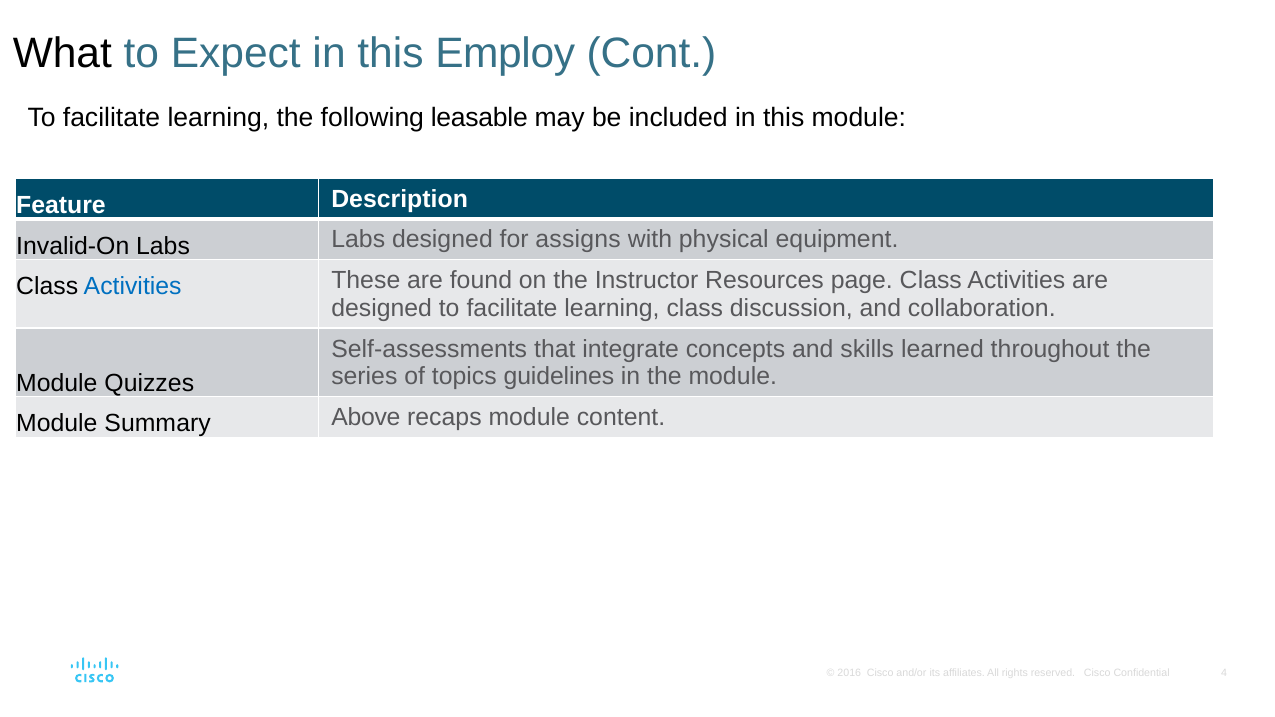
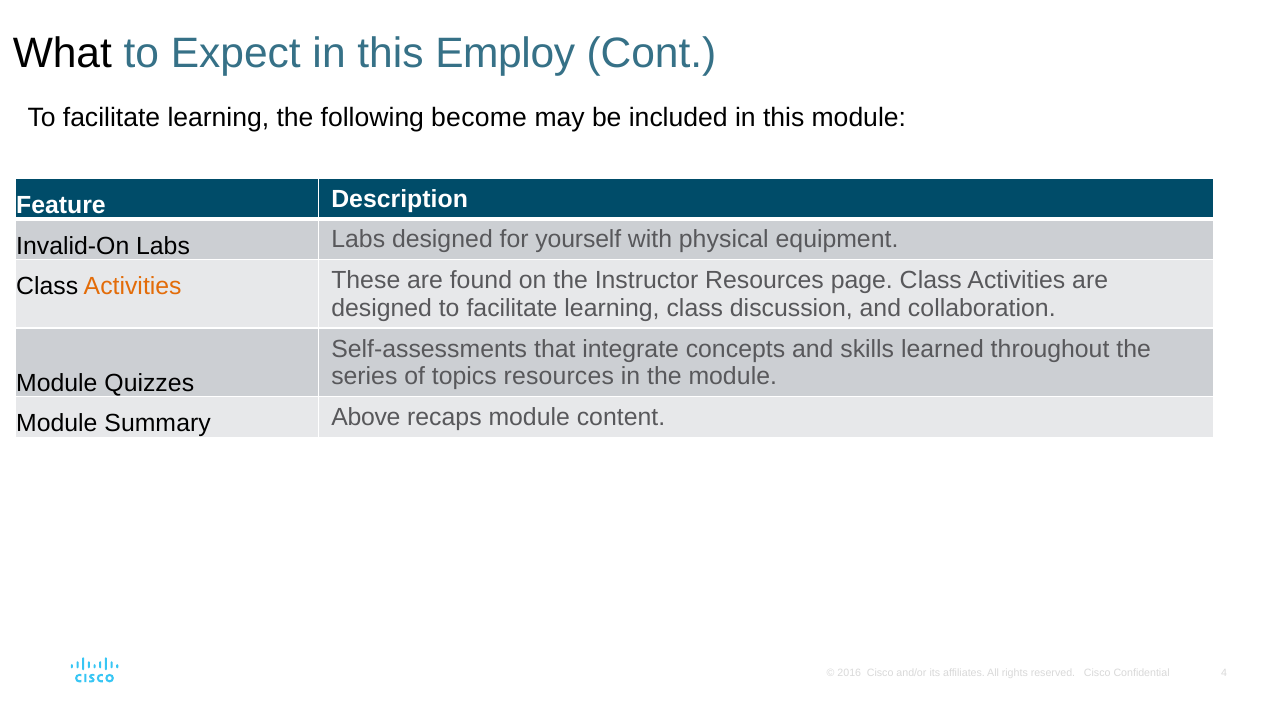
leasable: leasable -> become
assigns: assigns -> yourself
Activities at (133, 287) colour: blue -> orange
topics guidelines: guidelines -> resources
